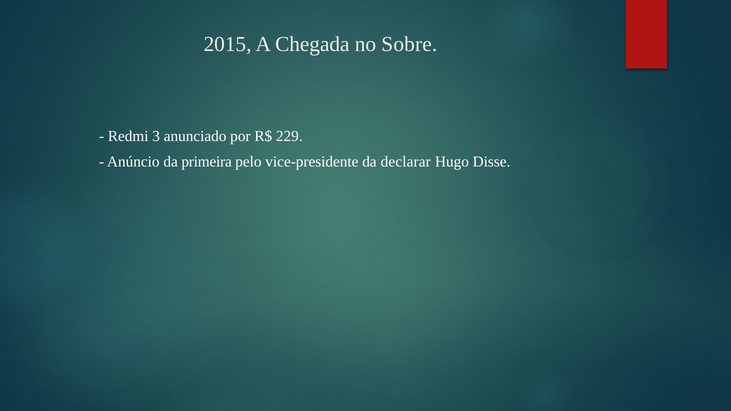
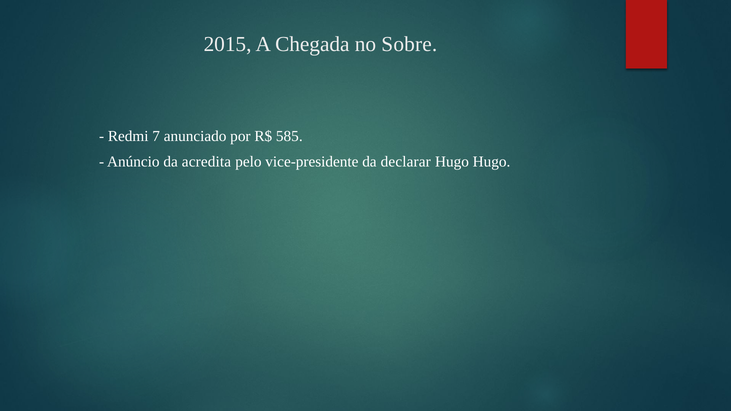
3: 3 -> 7
229: 229 -> 585
primeira: primeira -> acredita
Hugo Disse: Disse -> Hugo
